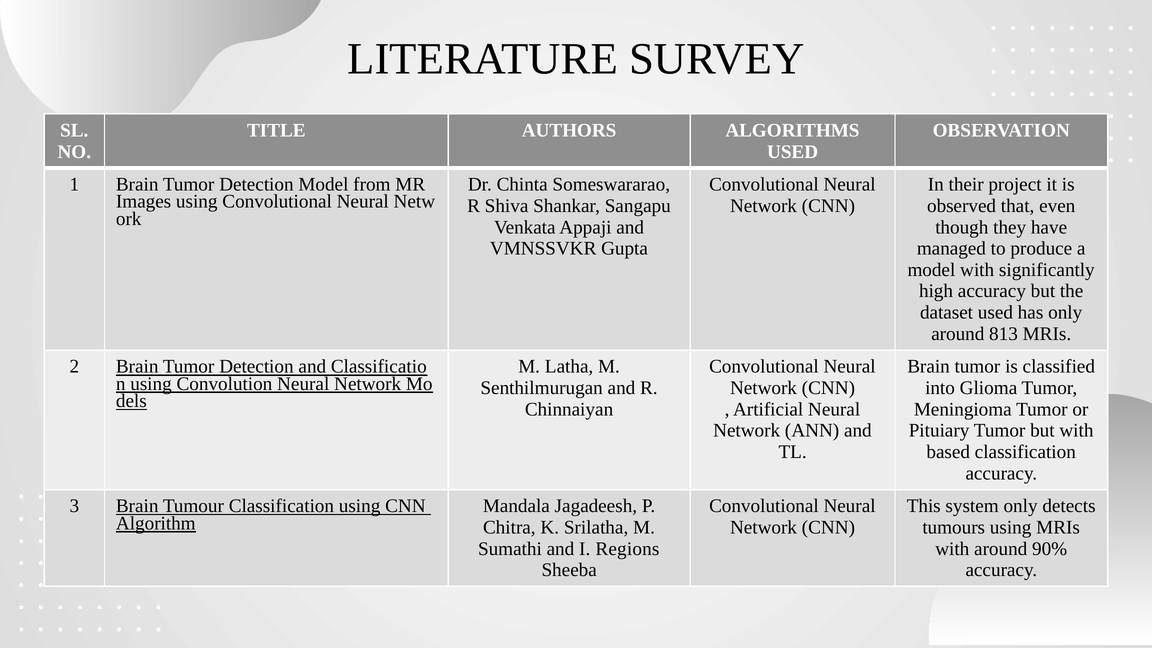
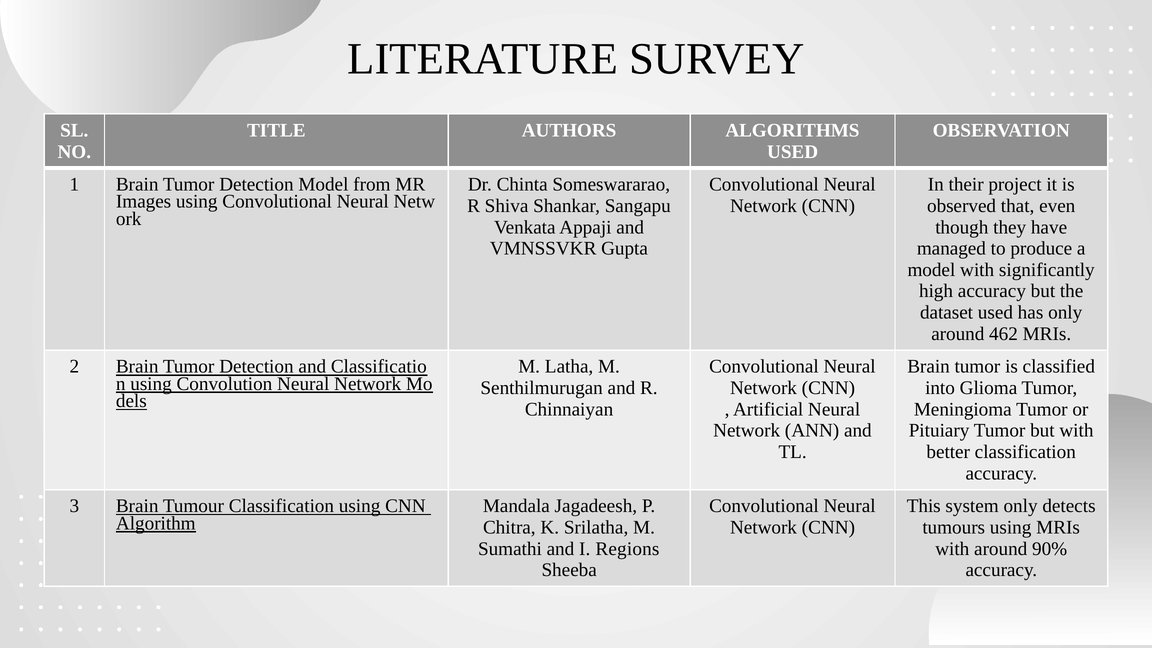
813: 813 -> 462
based: based -> better
